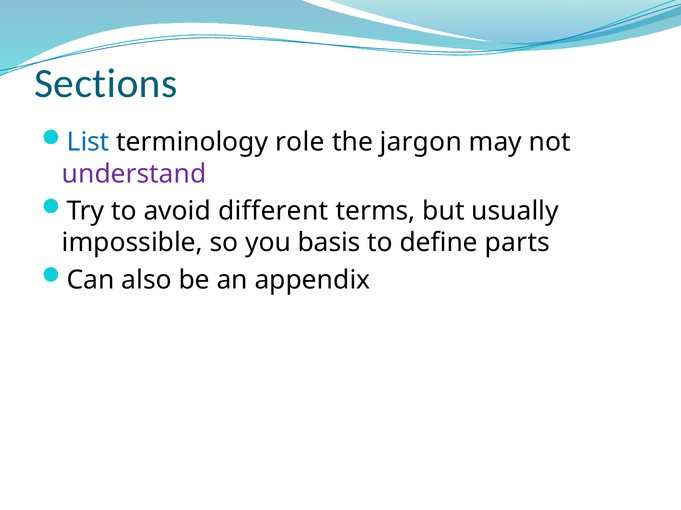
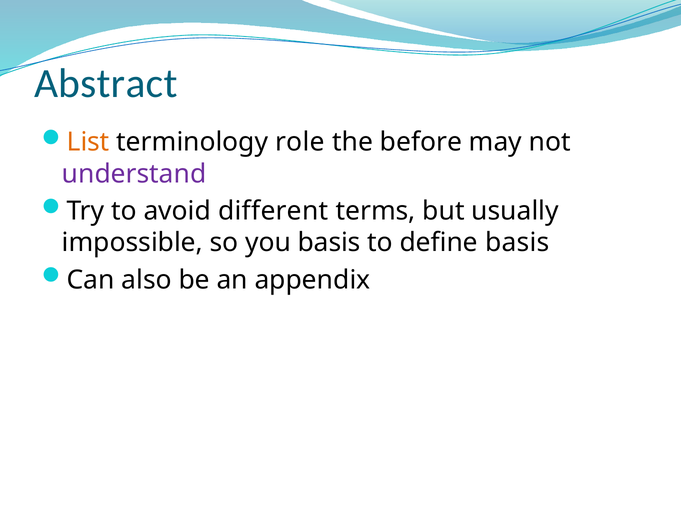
Sections: Sections -> Abstract
List colour: blue -> orange
jargon: jargon -> before
define parts: parts -> basis
